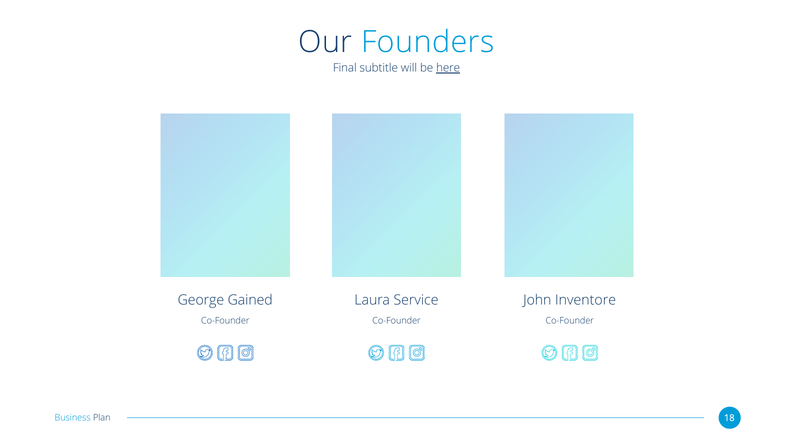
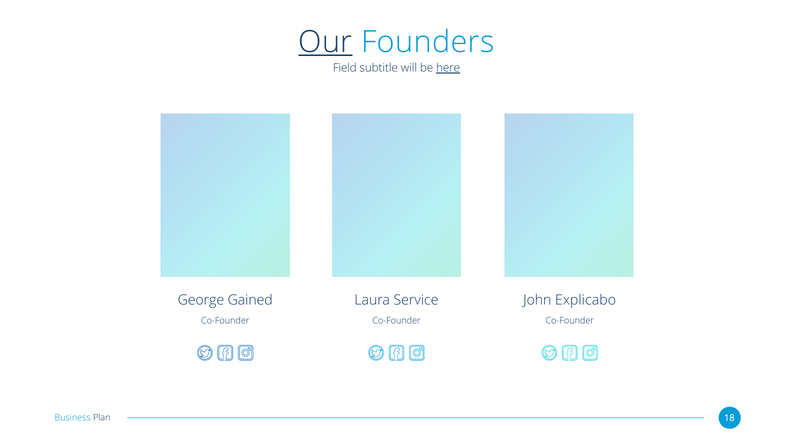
Our underline: none -> present
Final: Final -> Field
Inventore: Inventore -> Explicabo
